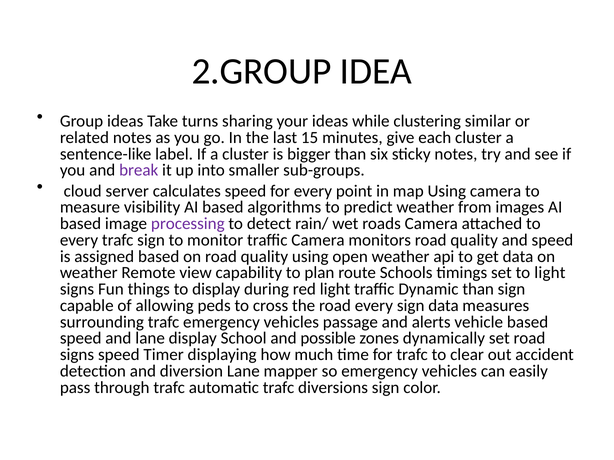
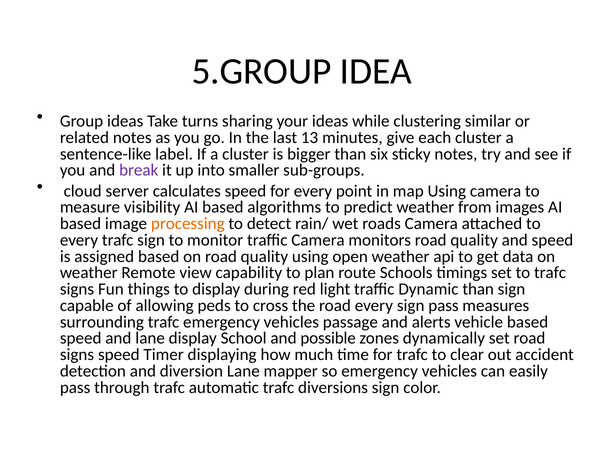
2.GROUP: 2.GROUP -> 5.GROUP
15: 15 -> 13
processing colour: purple -> orange
to light: light -> trafc
sign data: data -> pass
